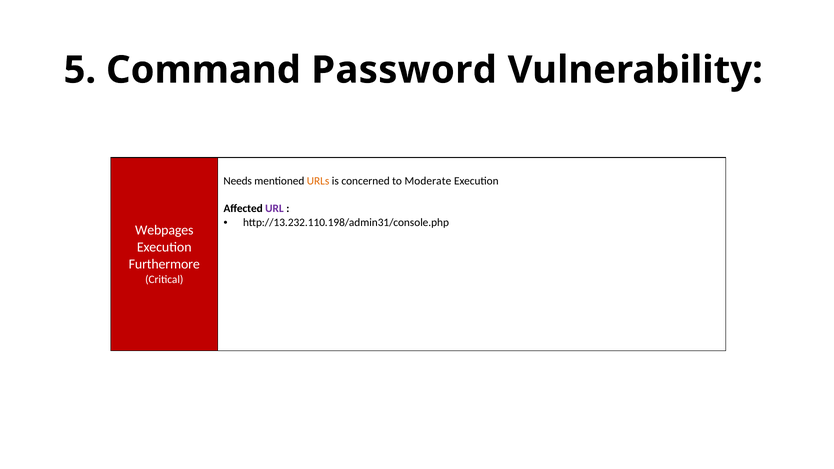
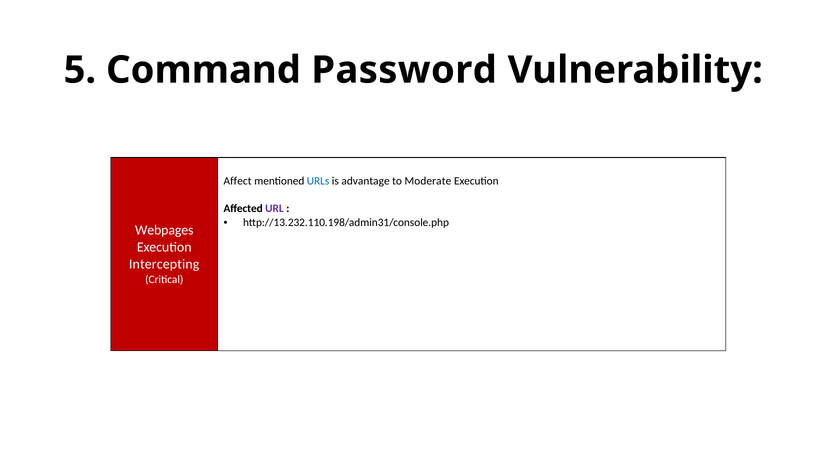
Needs: Needs -> Affect
URLs colour: orange -> blue
concerned: concerned -> advantage
Furthermore: Furthermore -> Intercepting
